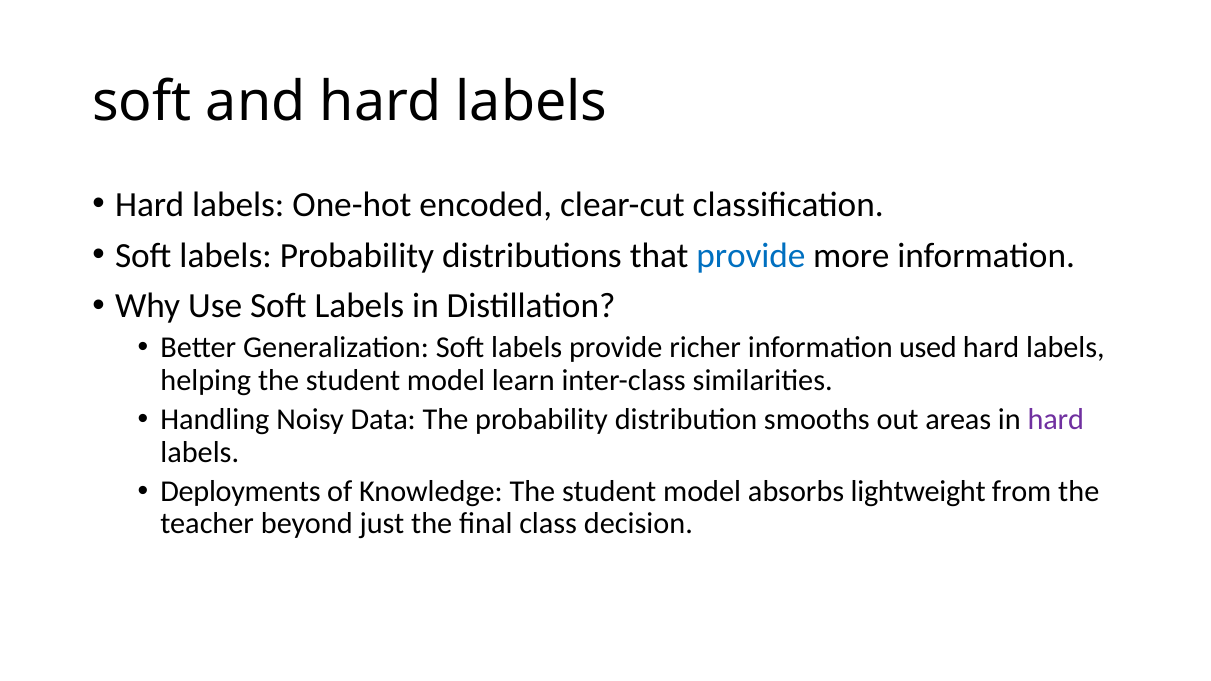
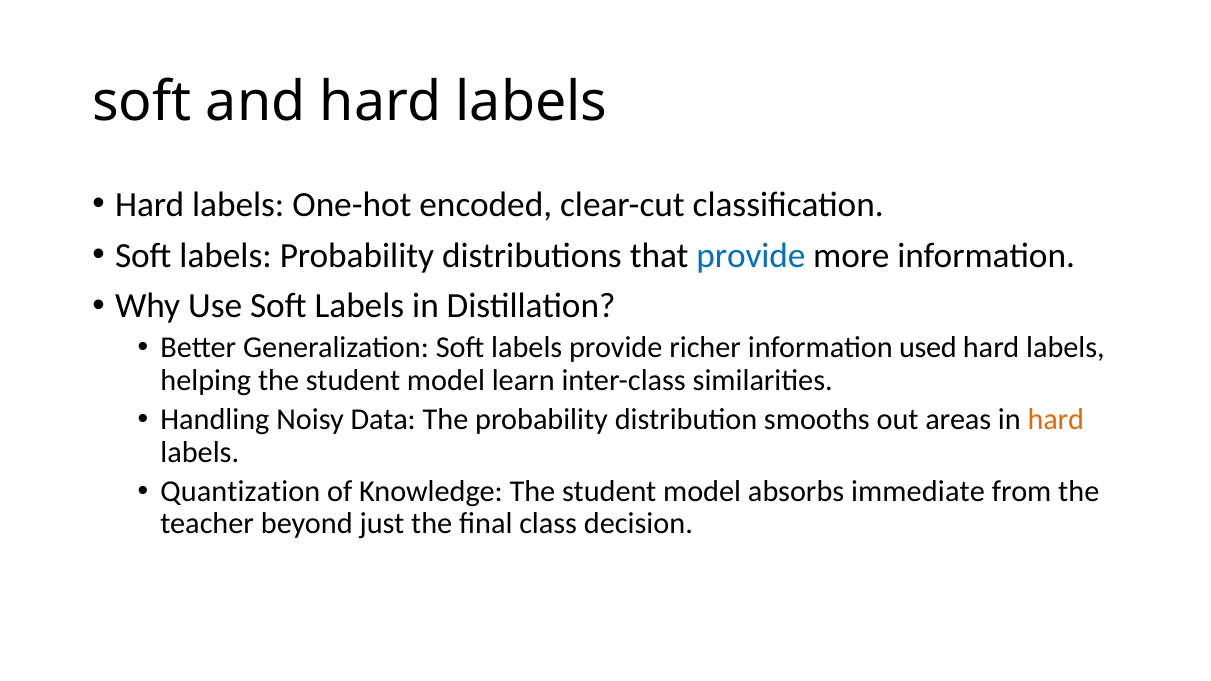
hard at (1056, 420) colour: purple -> orange
Deployments: Deployments -> Quantization
lightweight: lightweight -> immediate
